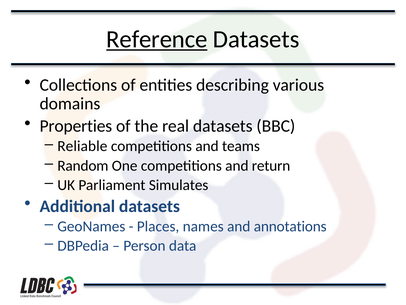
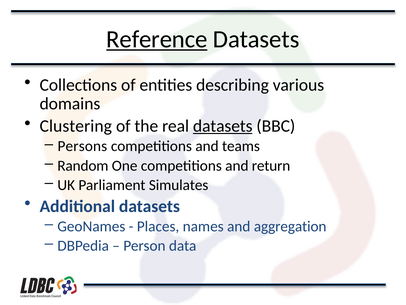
Properties: Properties -> Clustering
datasets at (223, 126) underline: none -> present
Reliable: Reliable -> Persons
annotations: annotations -> aggregation
